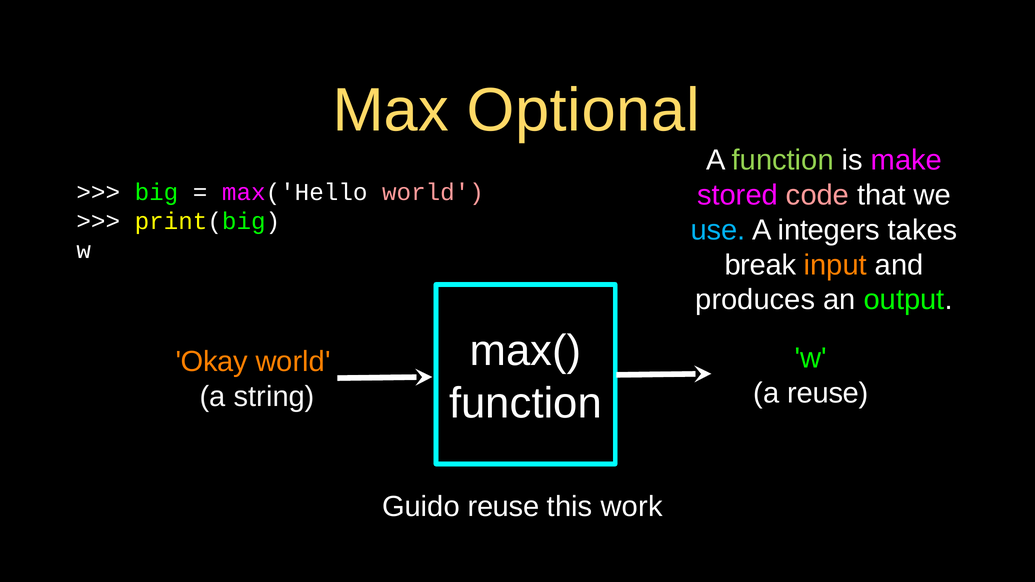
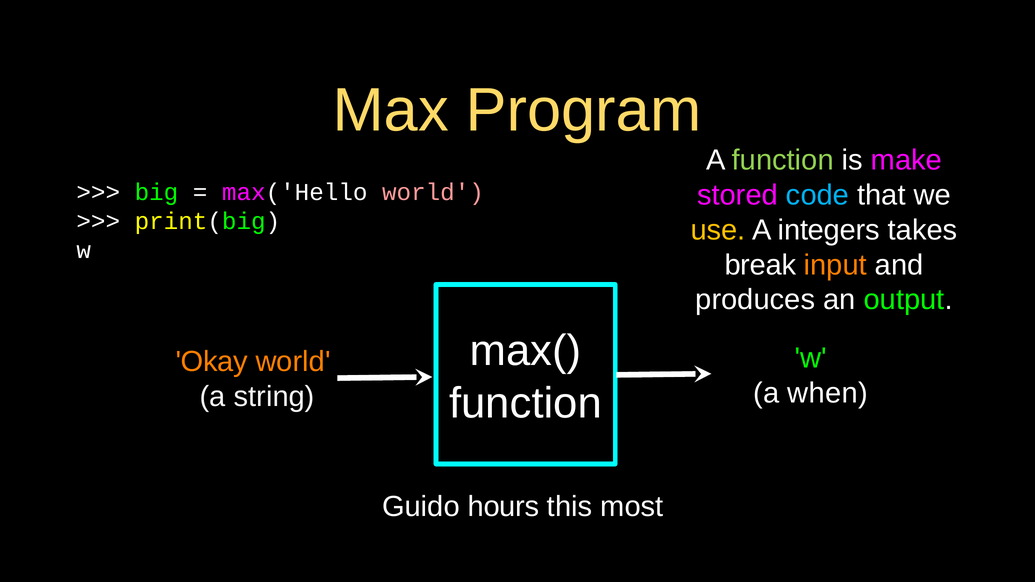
Optional: Optional -> Program
code colour: pink -> light blue
use colour: light blue -> yellow
a reuse: reuse -> when
Guido reuse: reuse -> hours
work: work -> most
